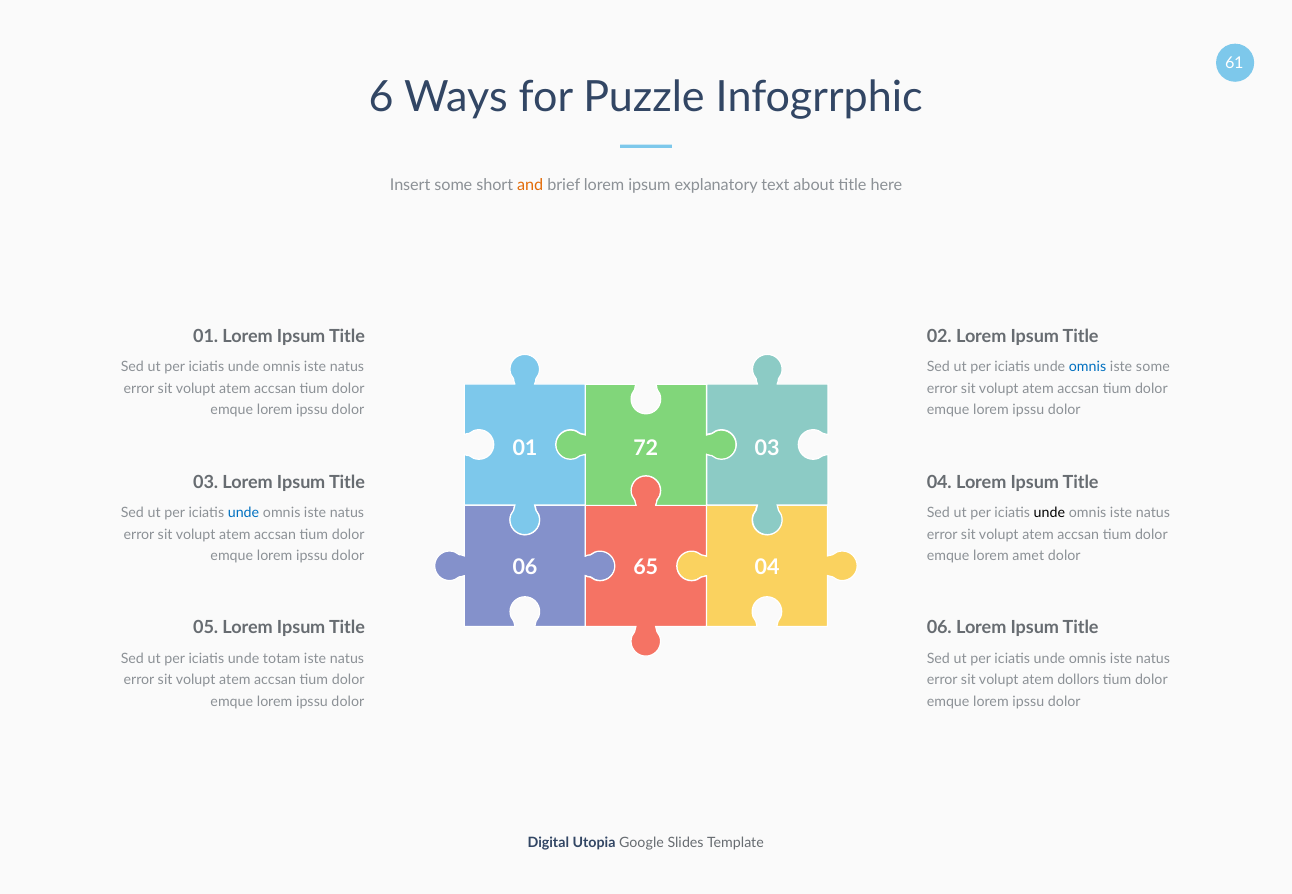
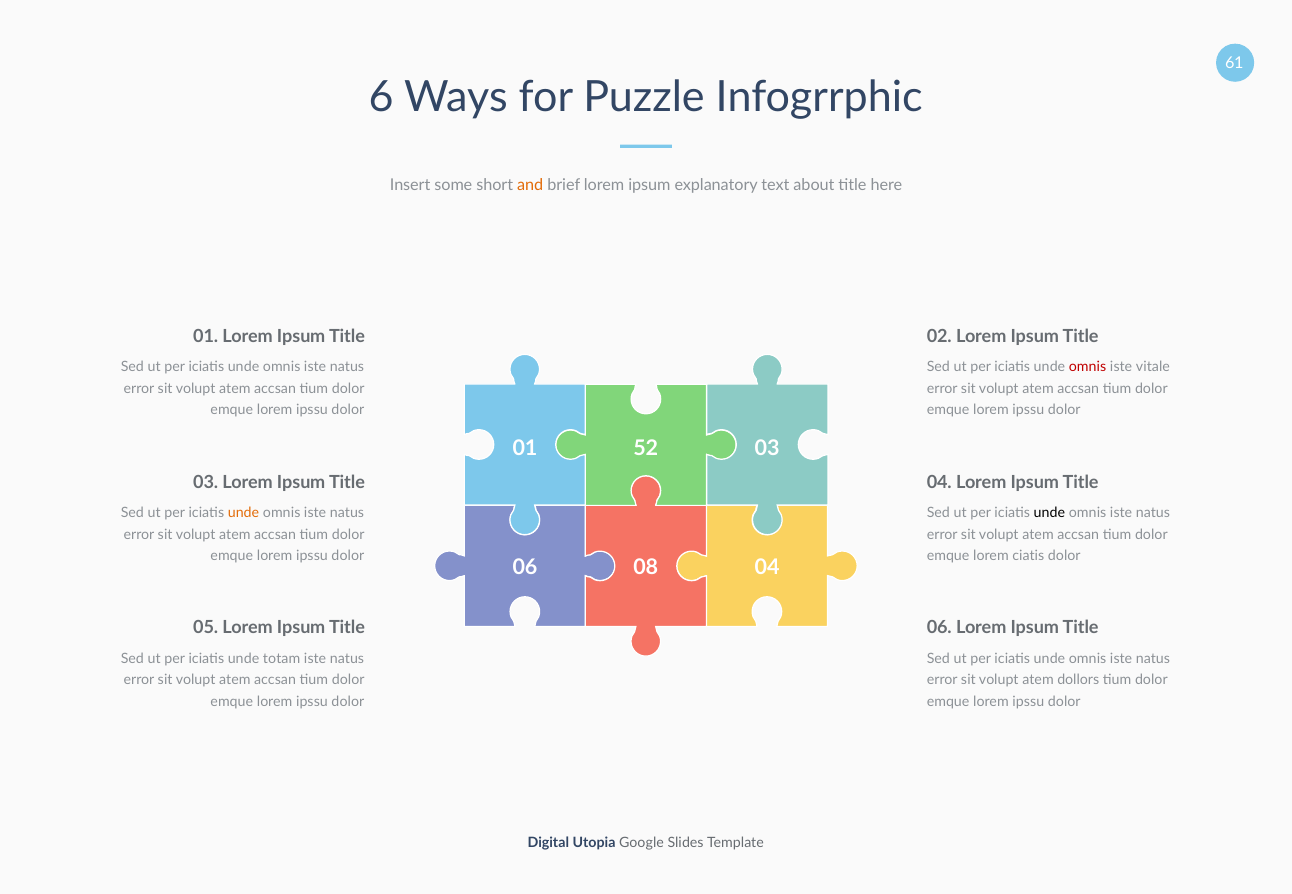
omnis at (1088, 367) colour: blue -> red
iste some: some -> vitale
72: 72 -> 52
unde at (244, 513) colour: blue -> orange
amet: amet -> ciatis
65: 65 -> 08
